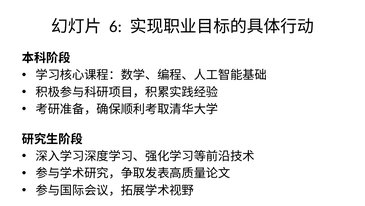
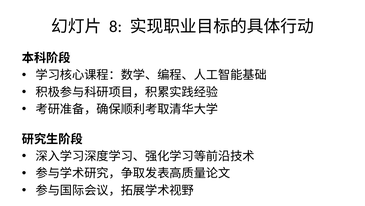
6: 6 -> 8
